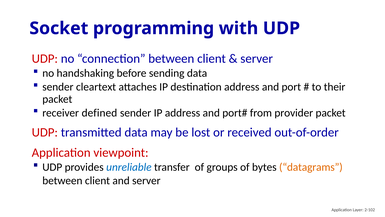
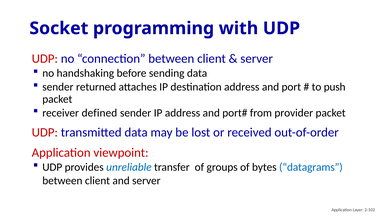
cleartext: cleartext -> returned
their: their -> push
datagrams colour: orange -> blue
